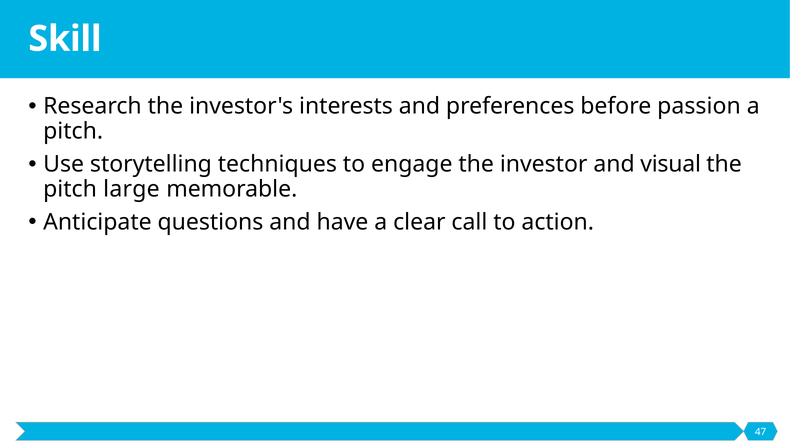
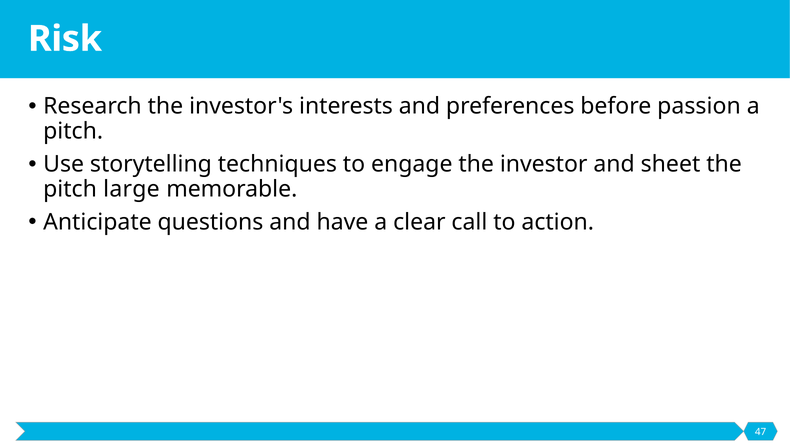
Skill: Skill -> Risk
visual: visual -> sheet
